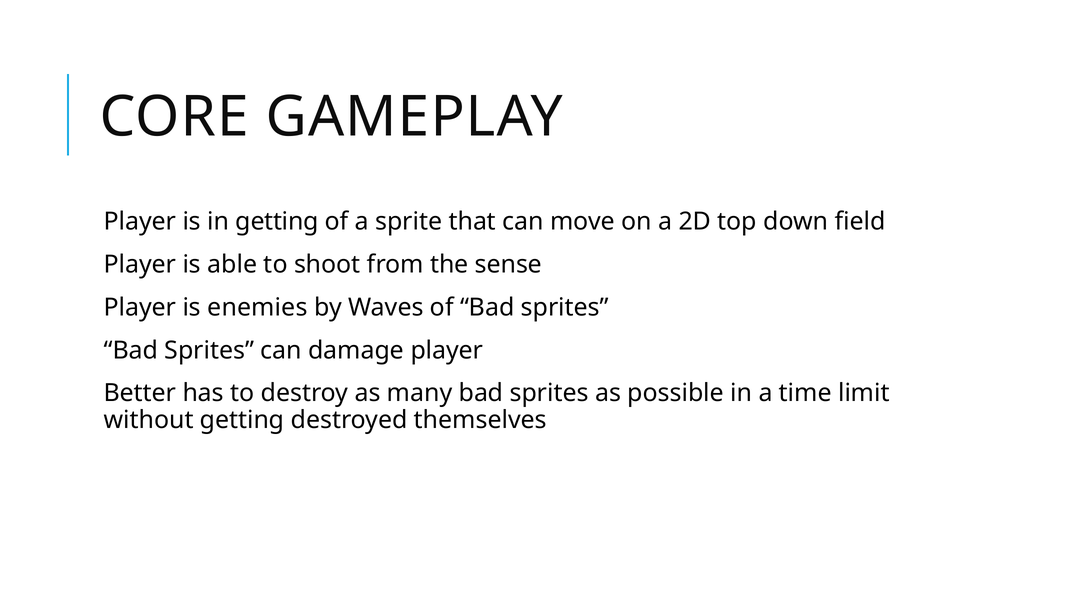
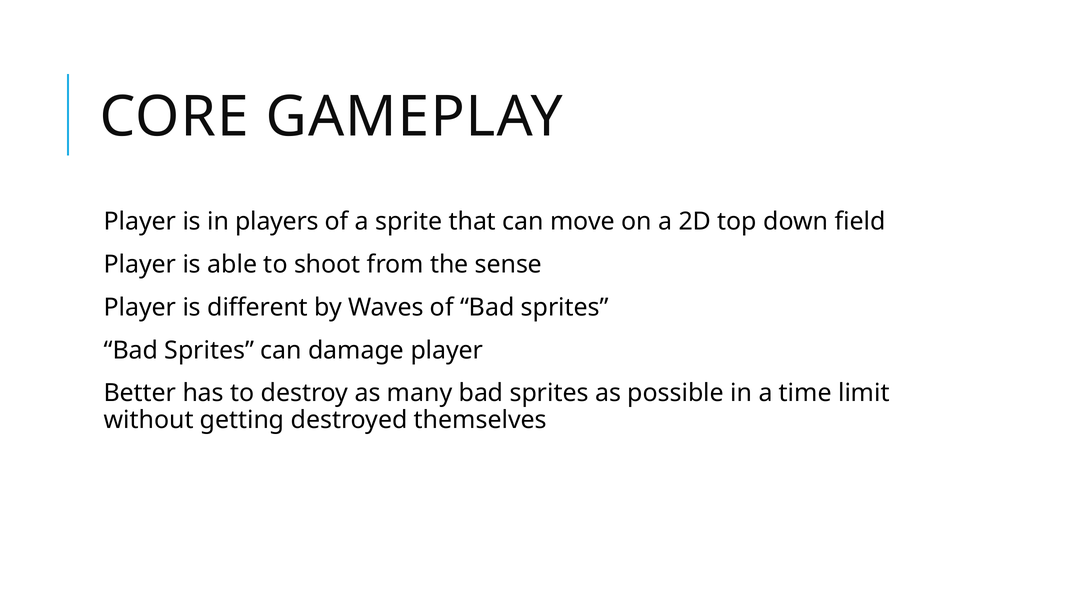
in getting: getting -> players
enemies: enemies -> different
